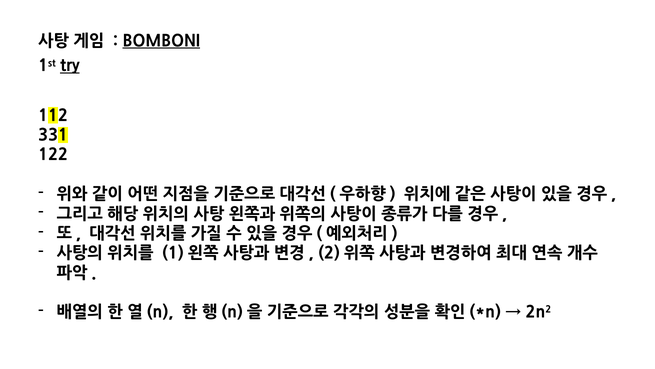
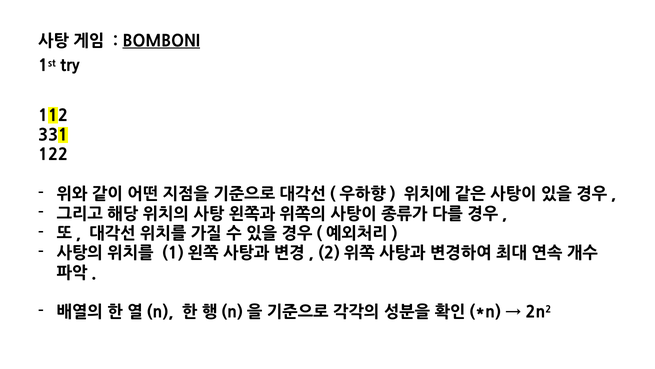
try underline: present -> none
